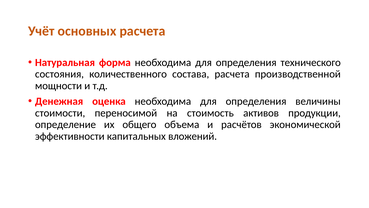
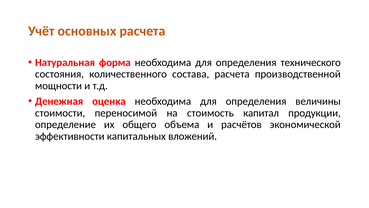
активов: активов -> капитал
